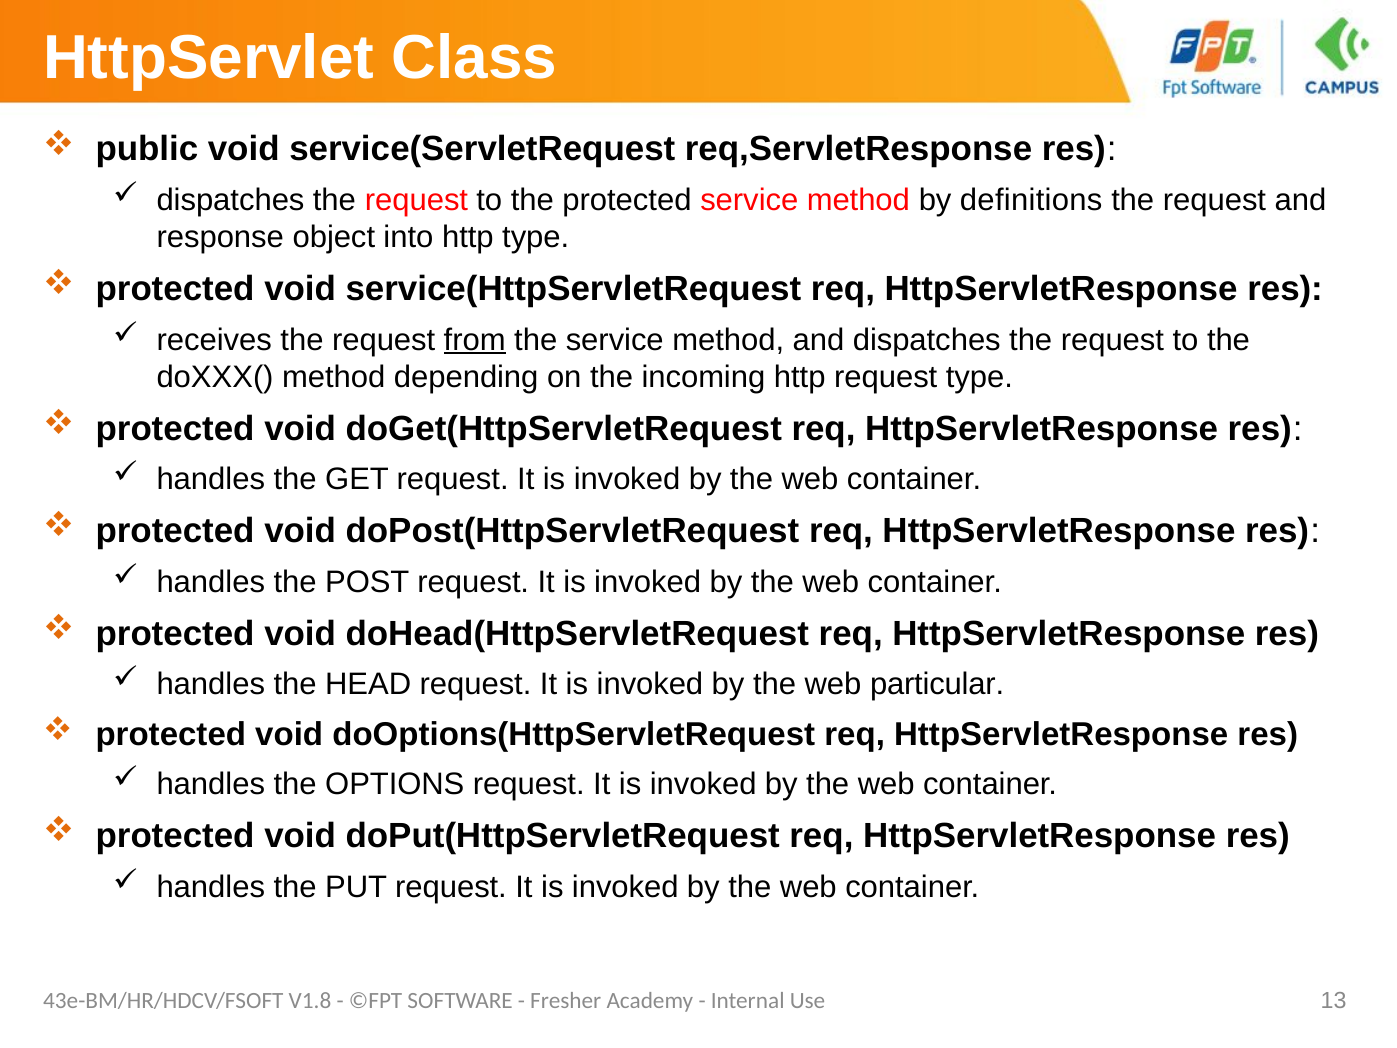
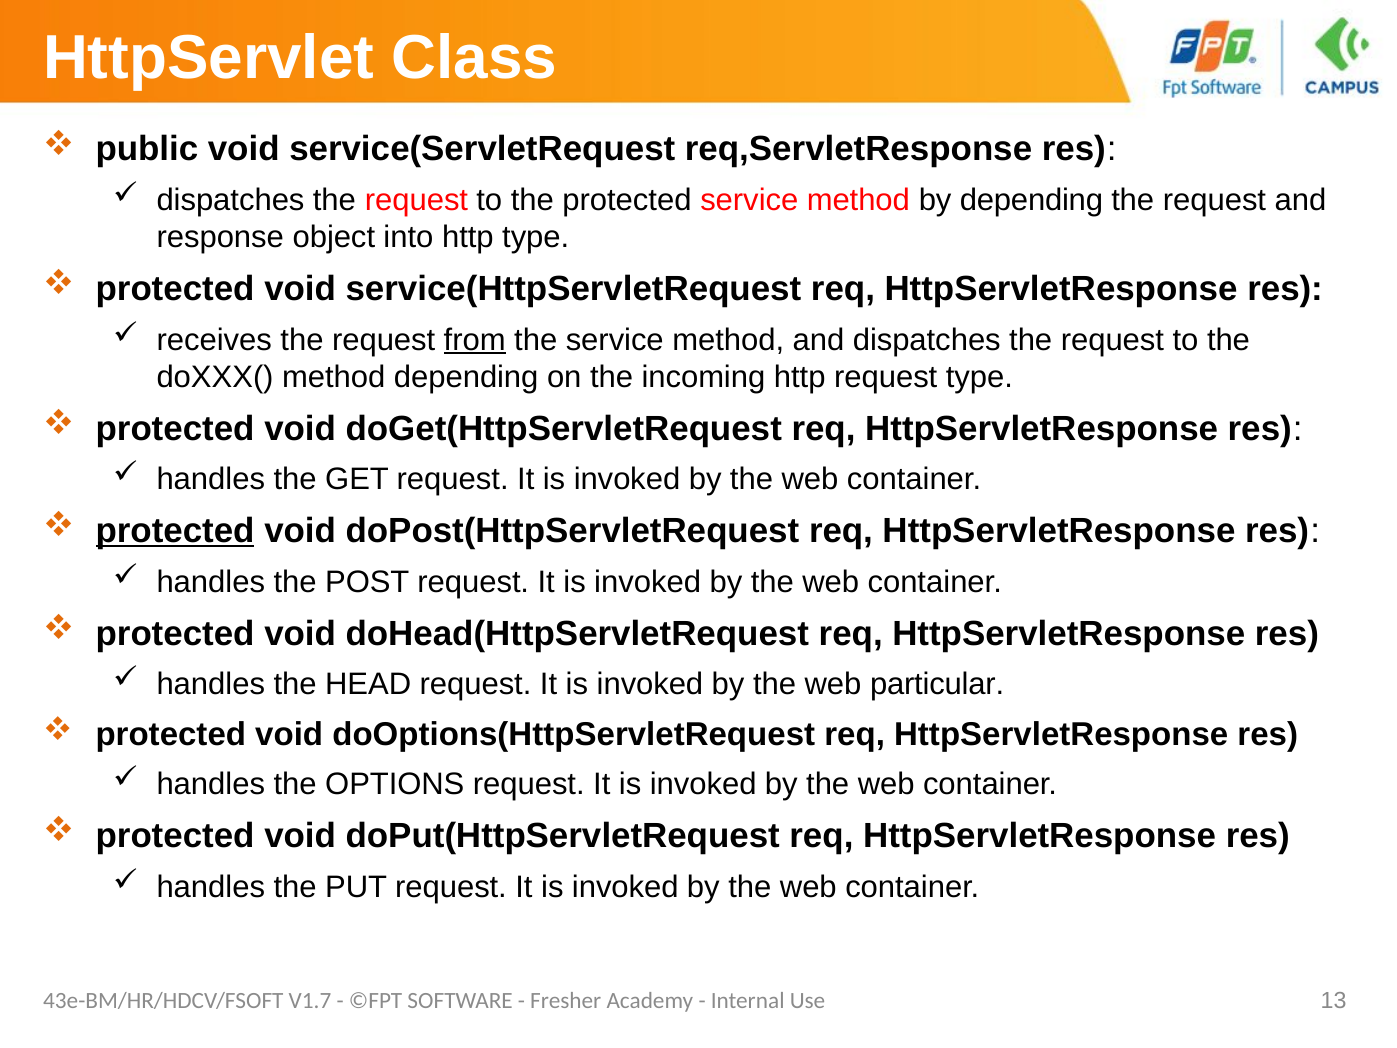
by definitions: definitions -> depending
protected at (175, 531) underline: none -> present
V1.8: V1.8 -> V1.7
